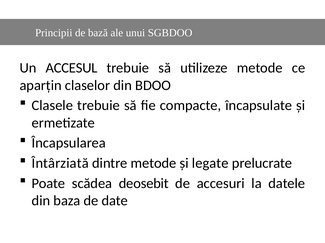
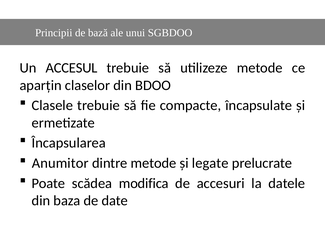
Întârziată: Întârziată -> Anumitor
deosebit: deosebit -> modifica
